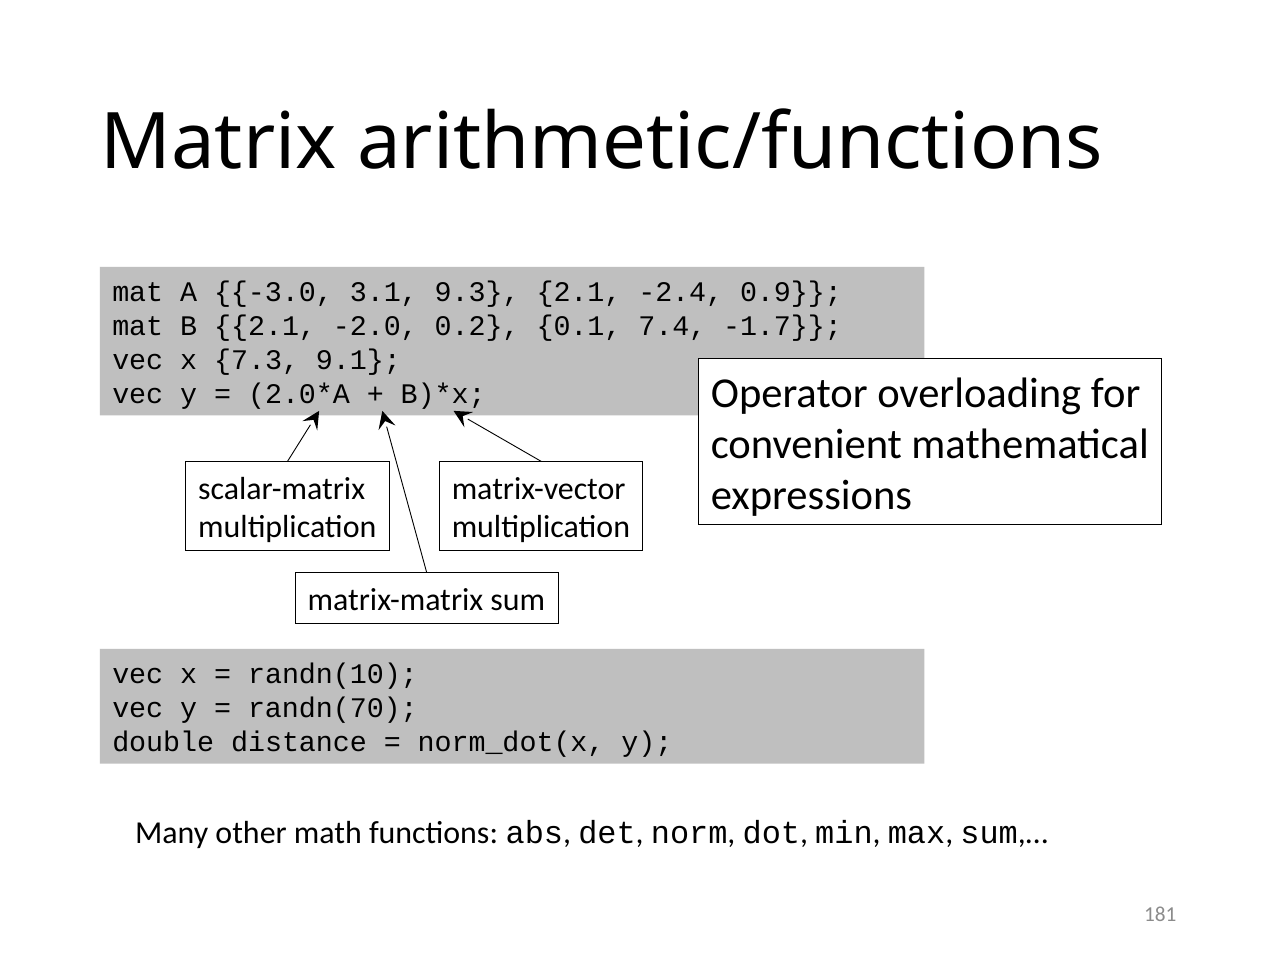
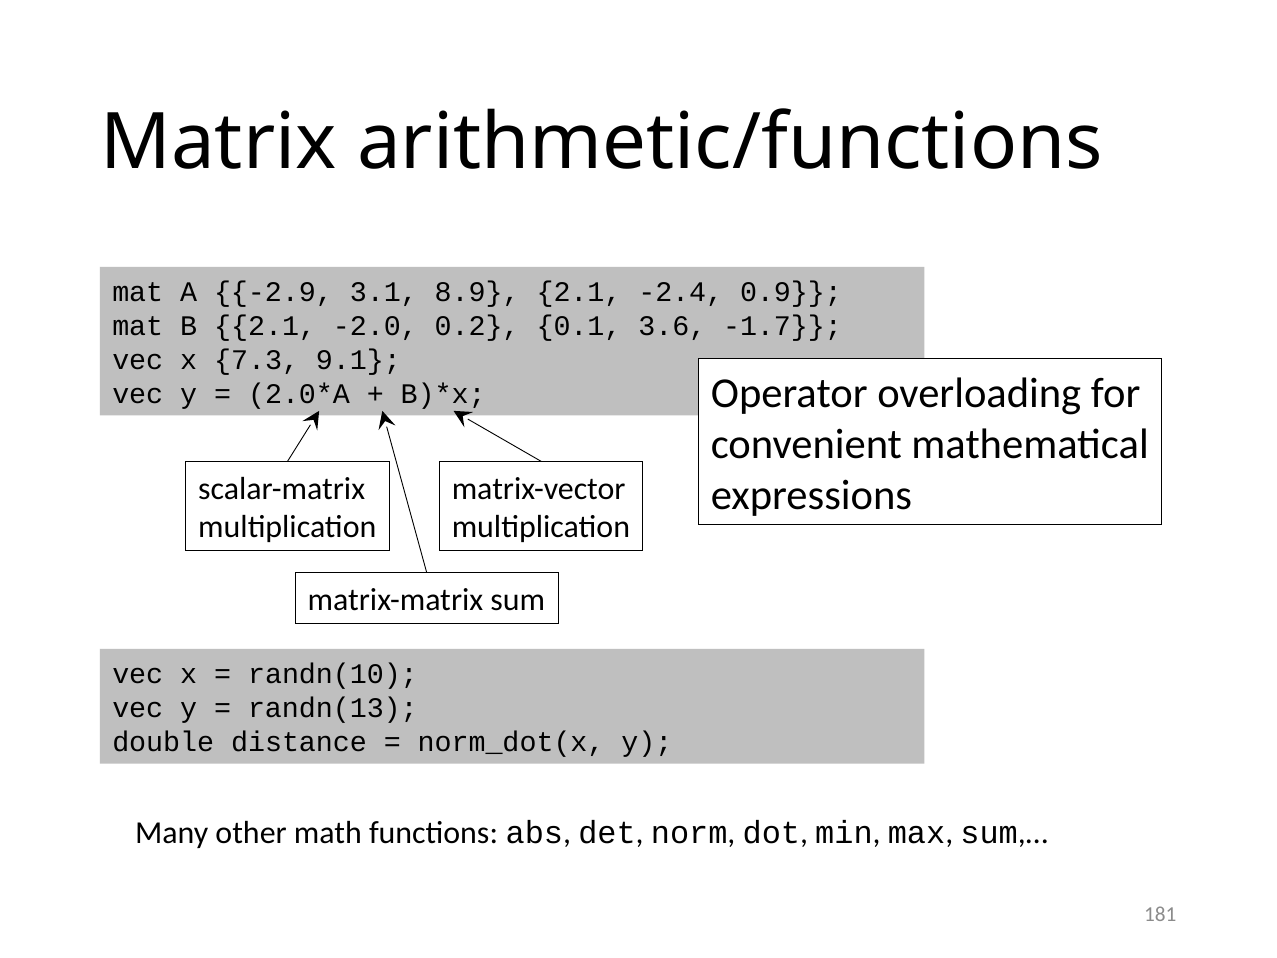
-3.0: -3.0 -> -2.9
9.3: 9.3 -> 8.9
7.4: 7.4 -> 3.6
randn(70: randn(70 -> randn(13
